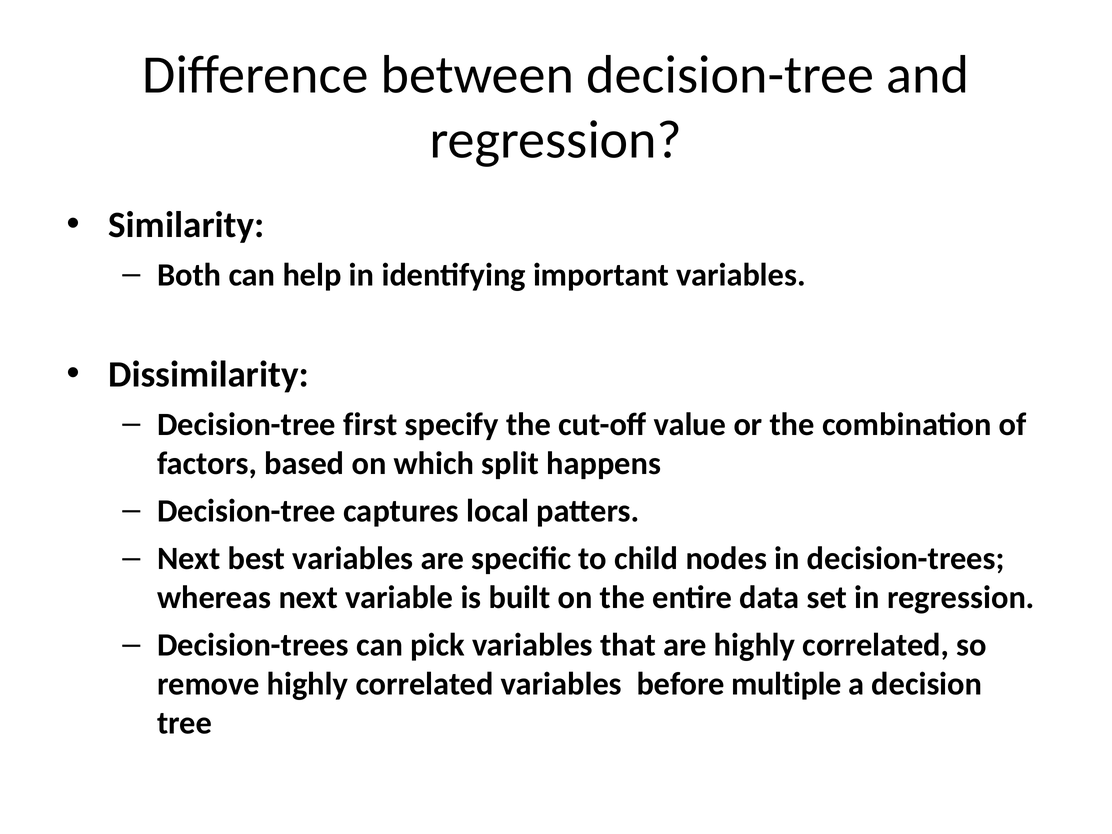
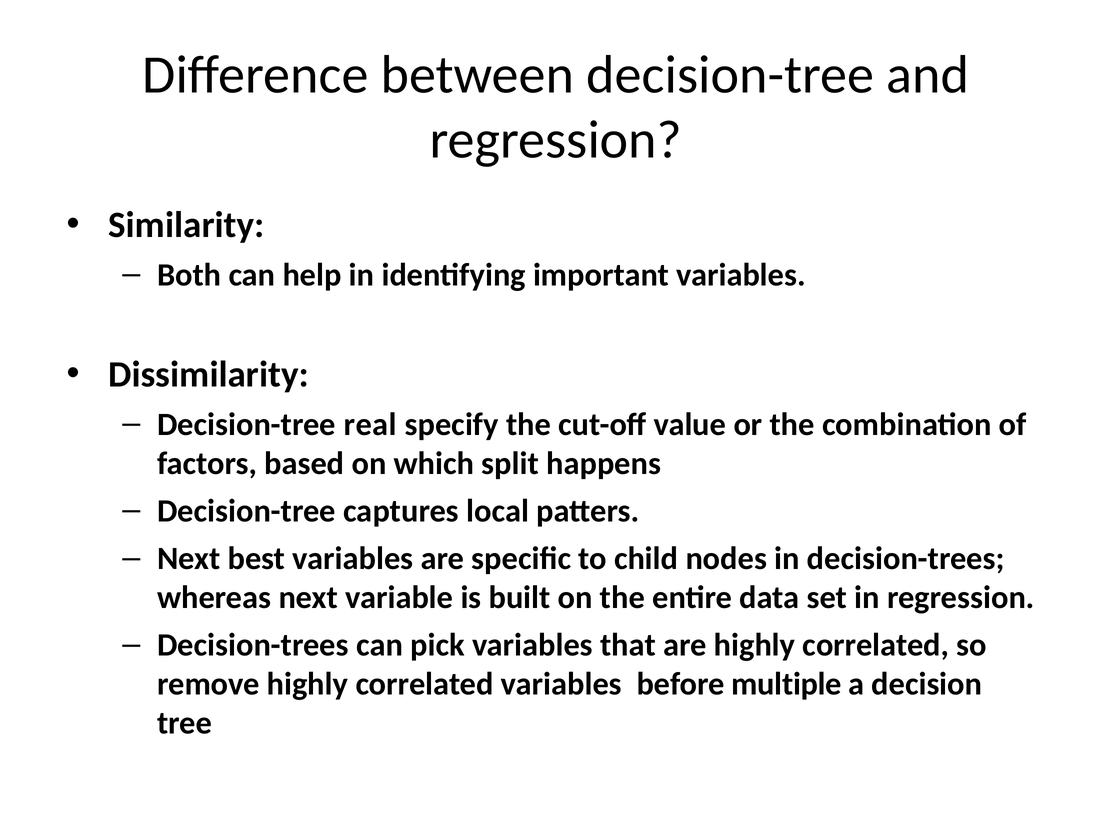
first: first -> real
